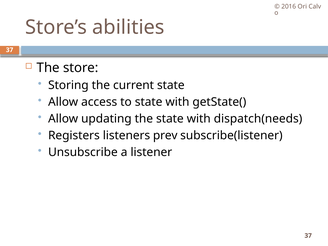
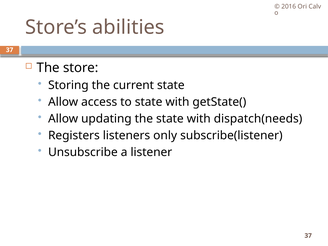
prev: prev -> only
